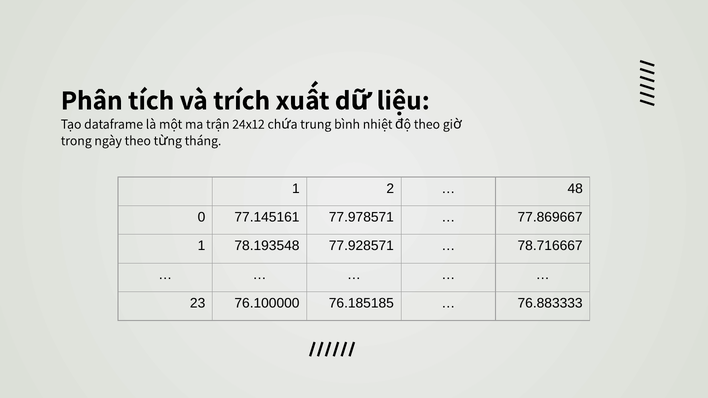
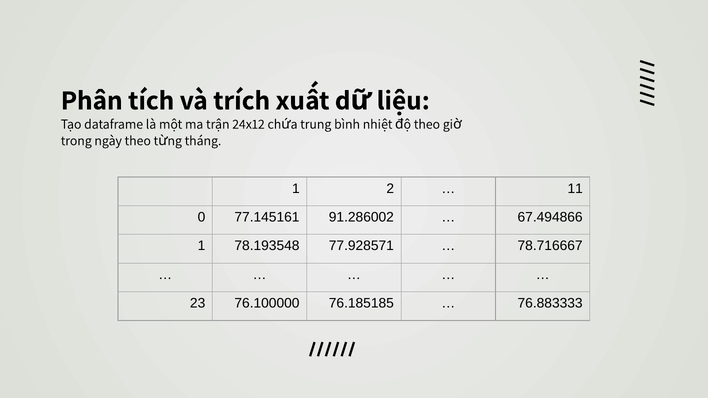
48: 48 -> 11
77.978571: 77.978571 -> 91.286002
77.869667: 77.869667 -> 67.494866
